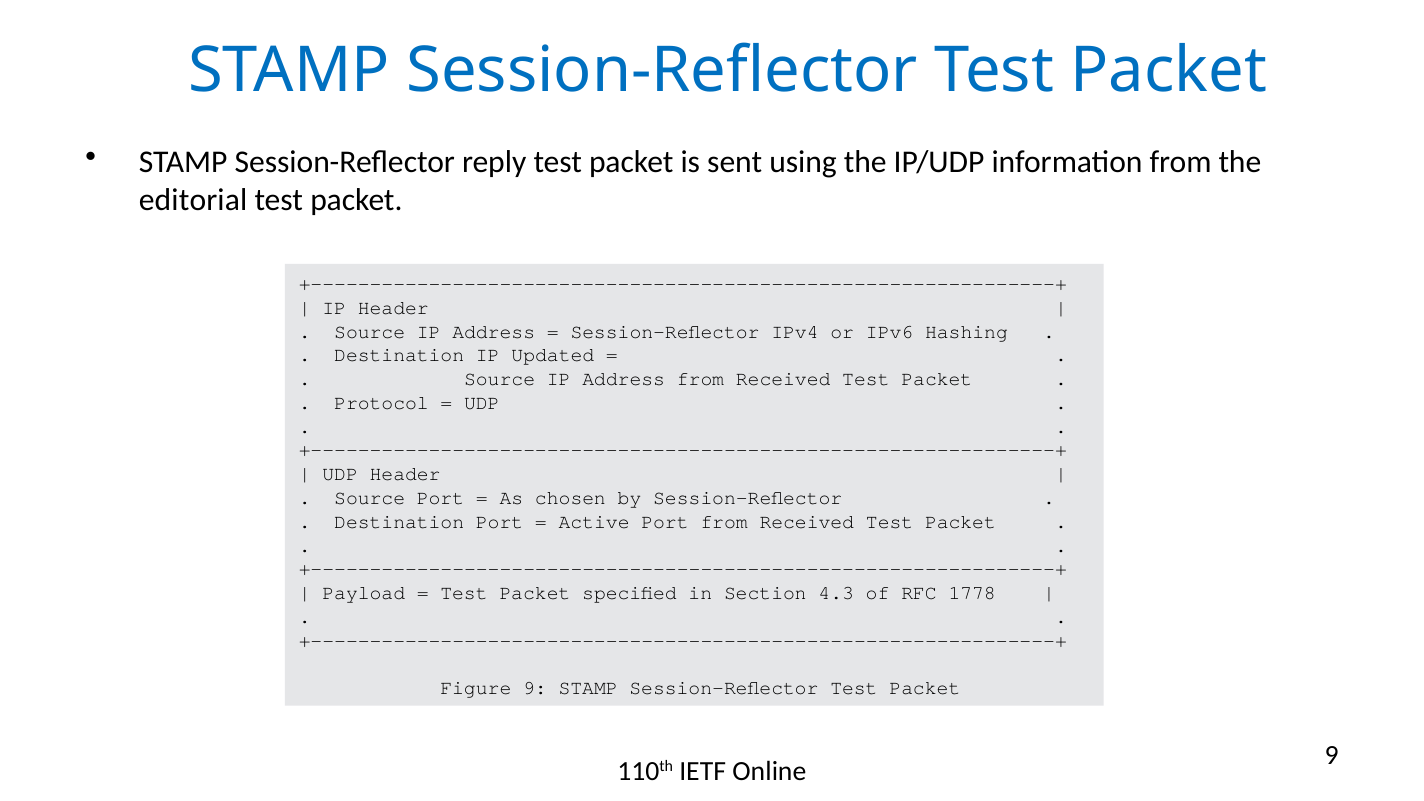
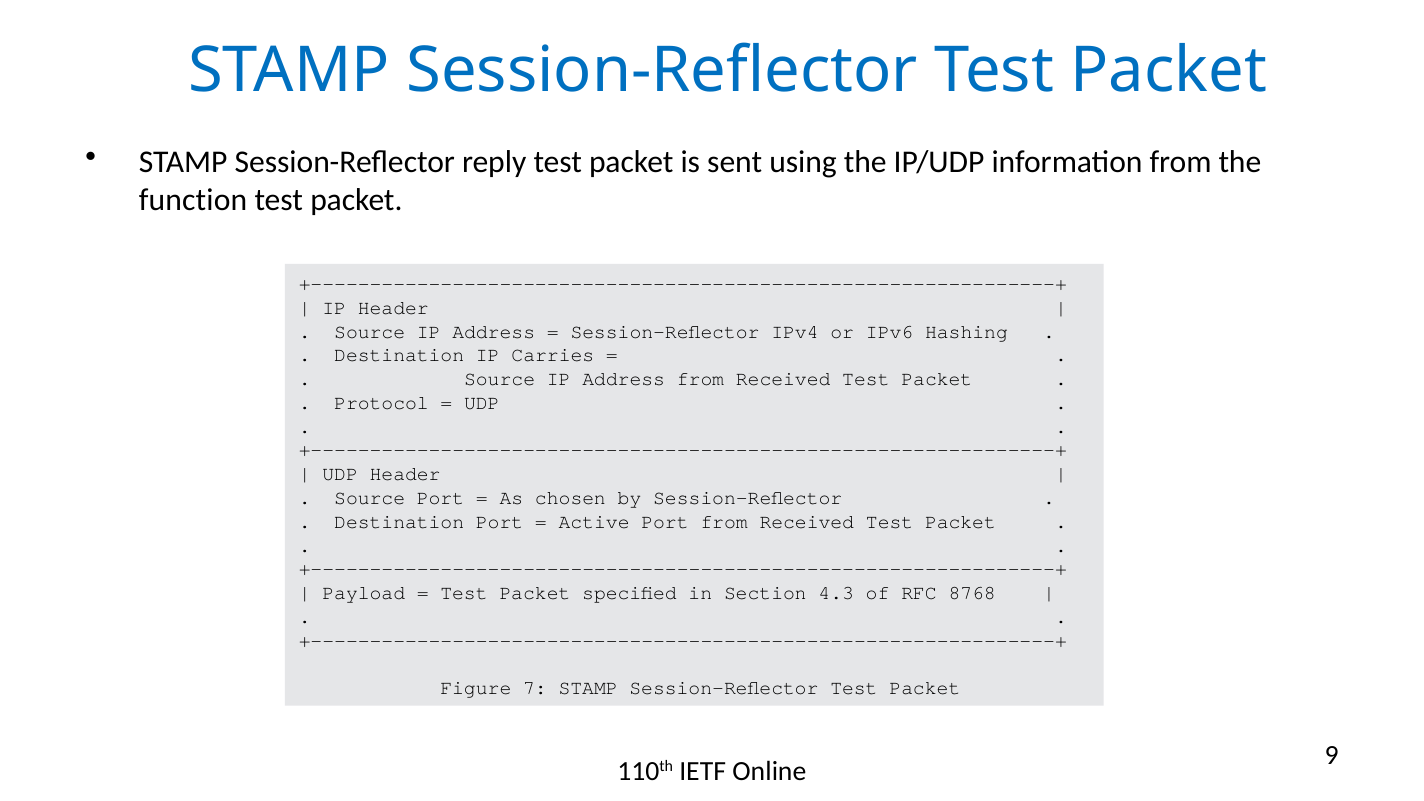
editorial: editorial -> function
Updated: Updated -> Carries
1778: 1778 -> 8768
Figure 9: 9 -> 7
